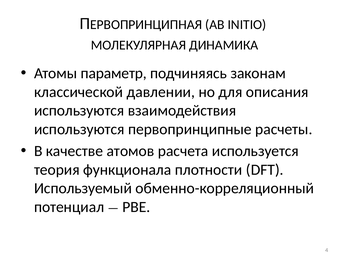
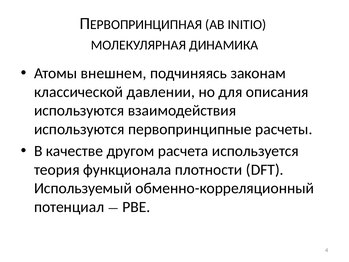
параметр: параметр -> внешнем
атомов: атомов -> другом
